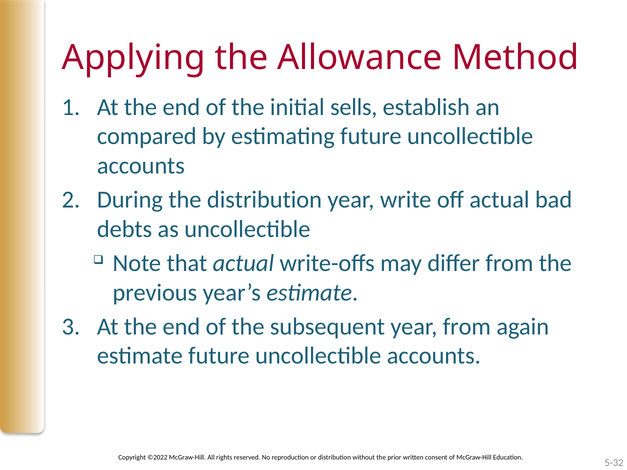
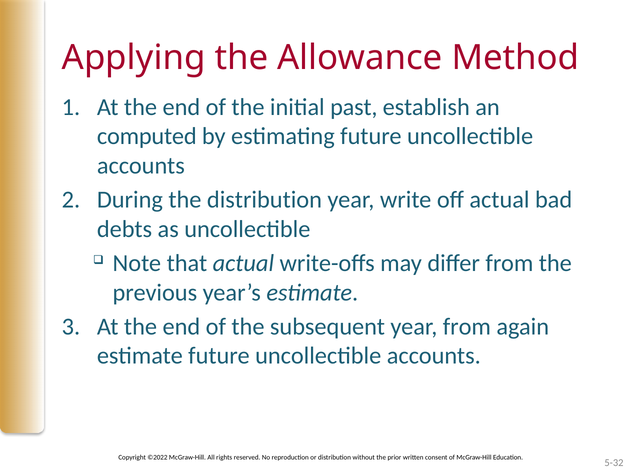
sells: sells -> past
compared: compared -> computed
